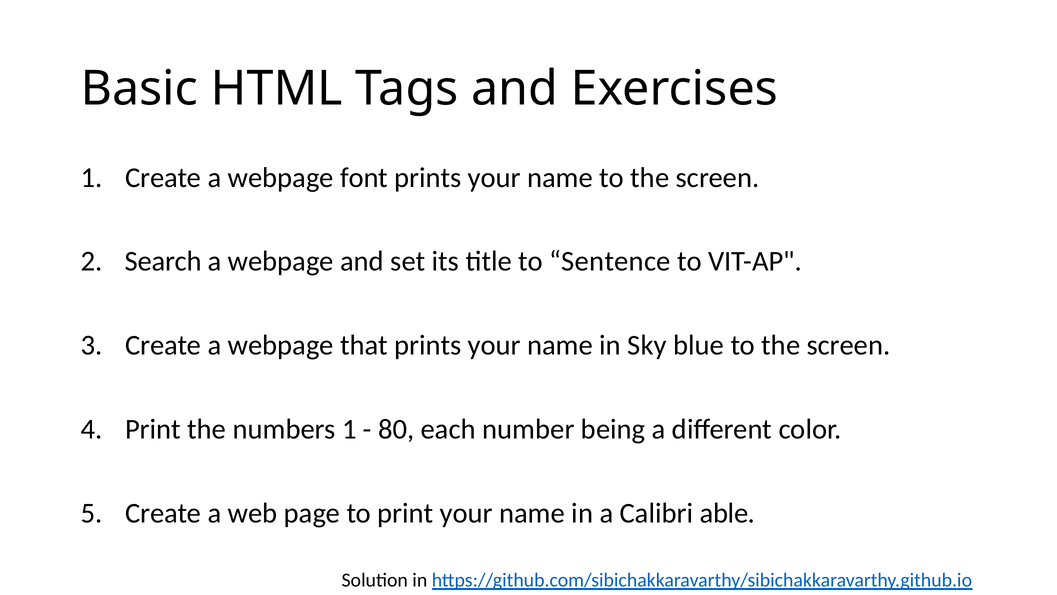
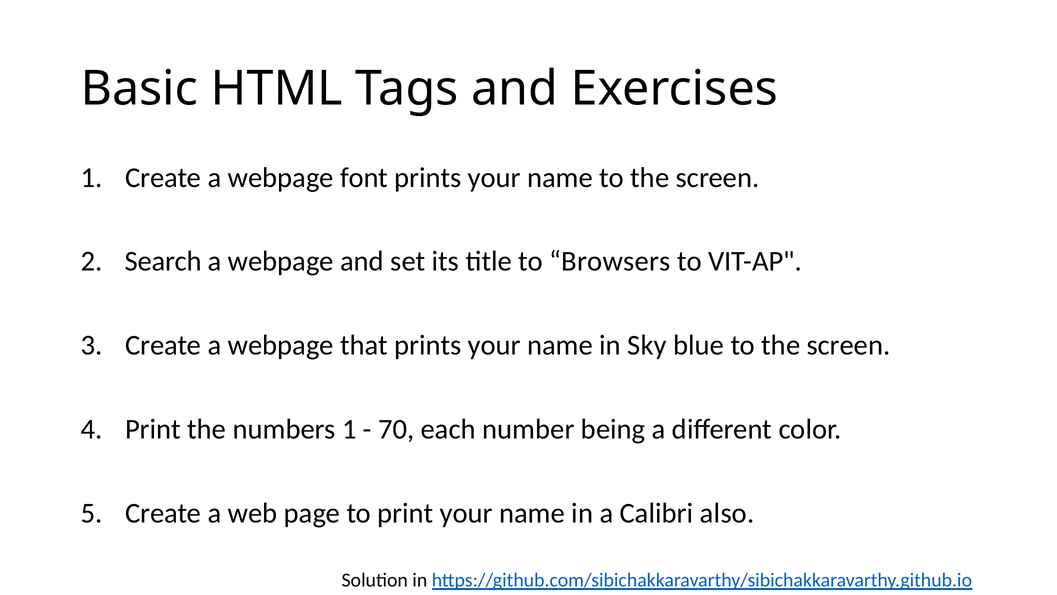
Sentence: Sentence -> Browsers
80: 80 -> 70
able: able -> also
